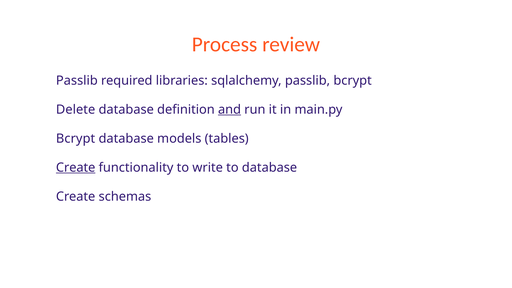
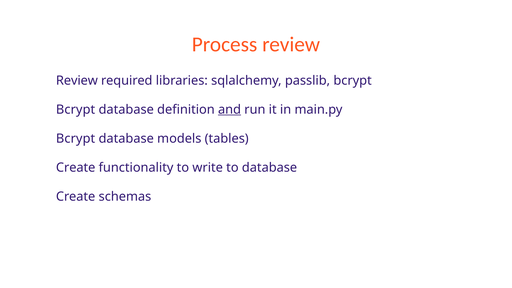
Passlib at (77, 81): Passlib -> Review
Delete at (76, 110): Delete -> Bcrypt
Create at (76, 168) underline: present -> none
